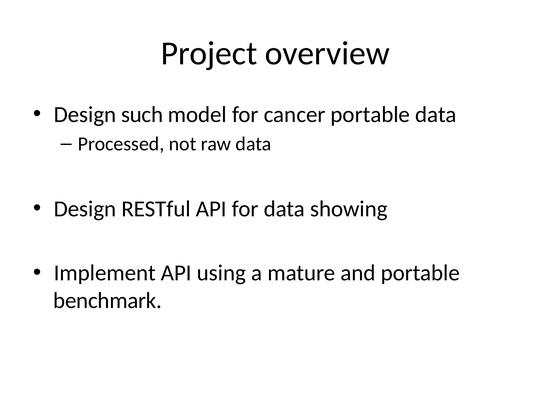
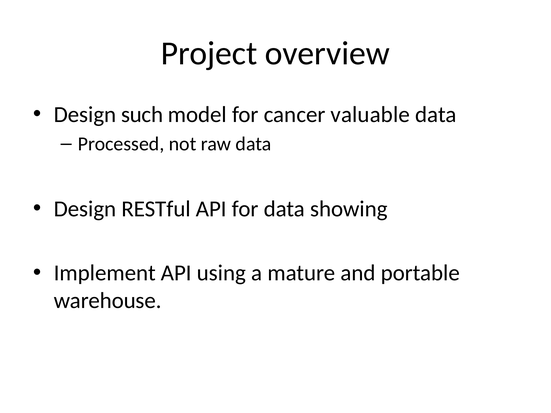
cancer portable: portable -> valuable
benchmark: benchmark -> warehouse
